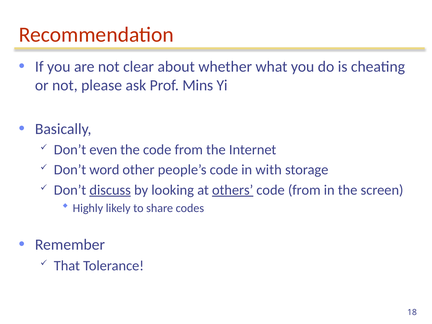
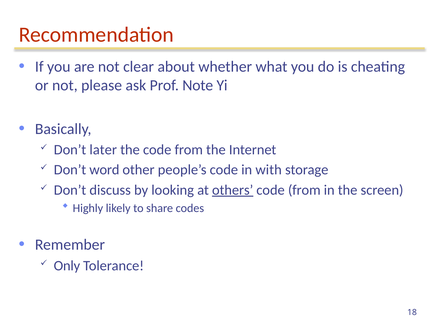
Mins: Mins -> Note
even: even -> later
discuss underline: present -> none
That: That -> Only
